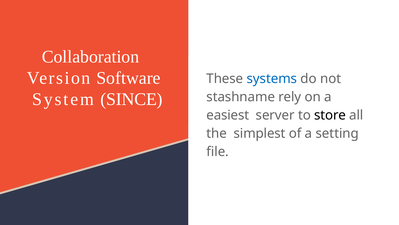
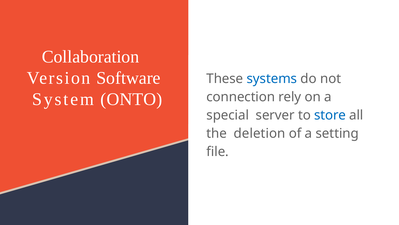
SINCE: SINCE -> ONTO
stashname: stashname -> connection
easiest: easiest -> special
store colour: black -> blue
simplest: simplest -> deletion
